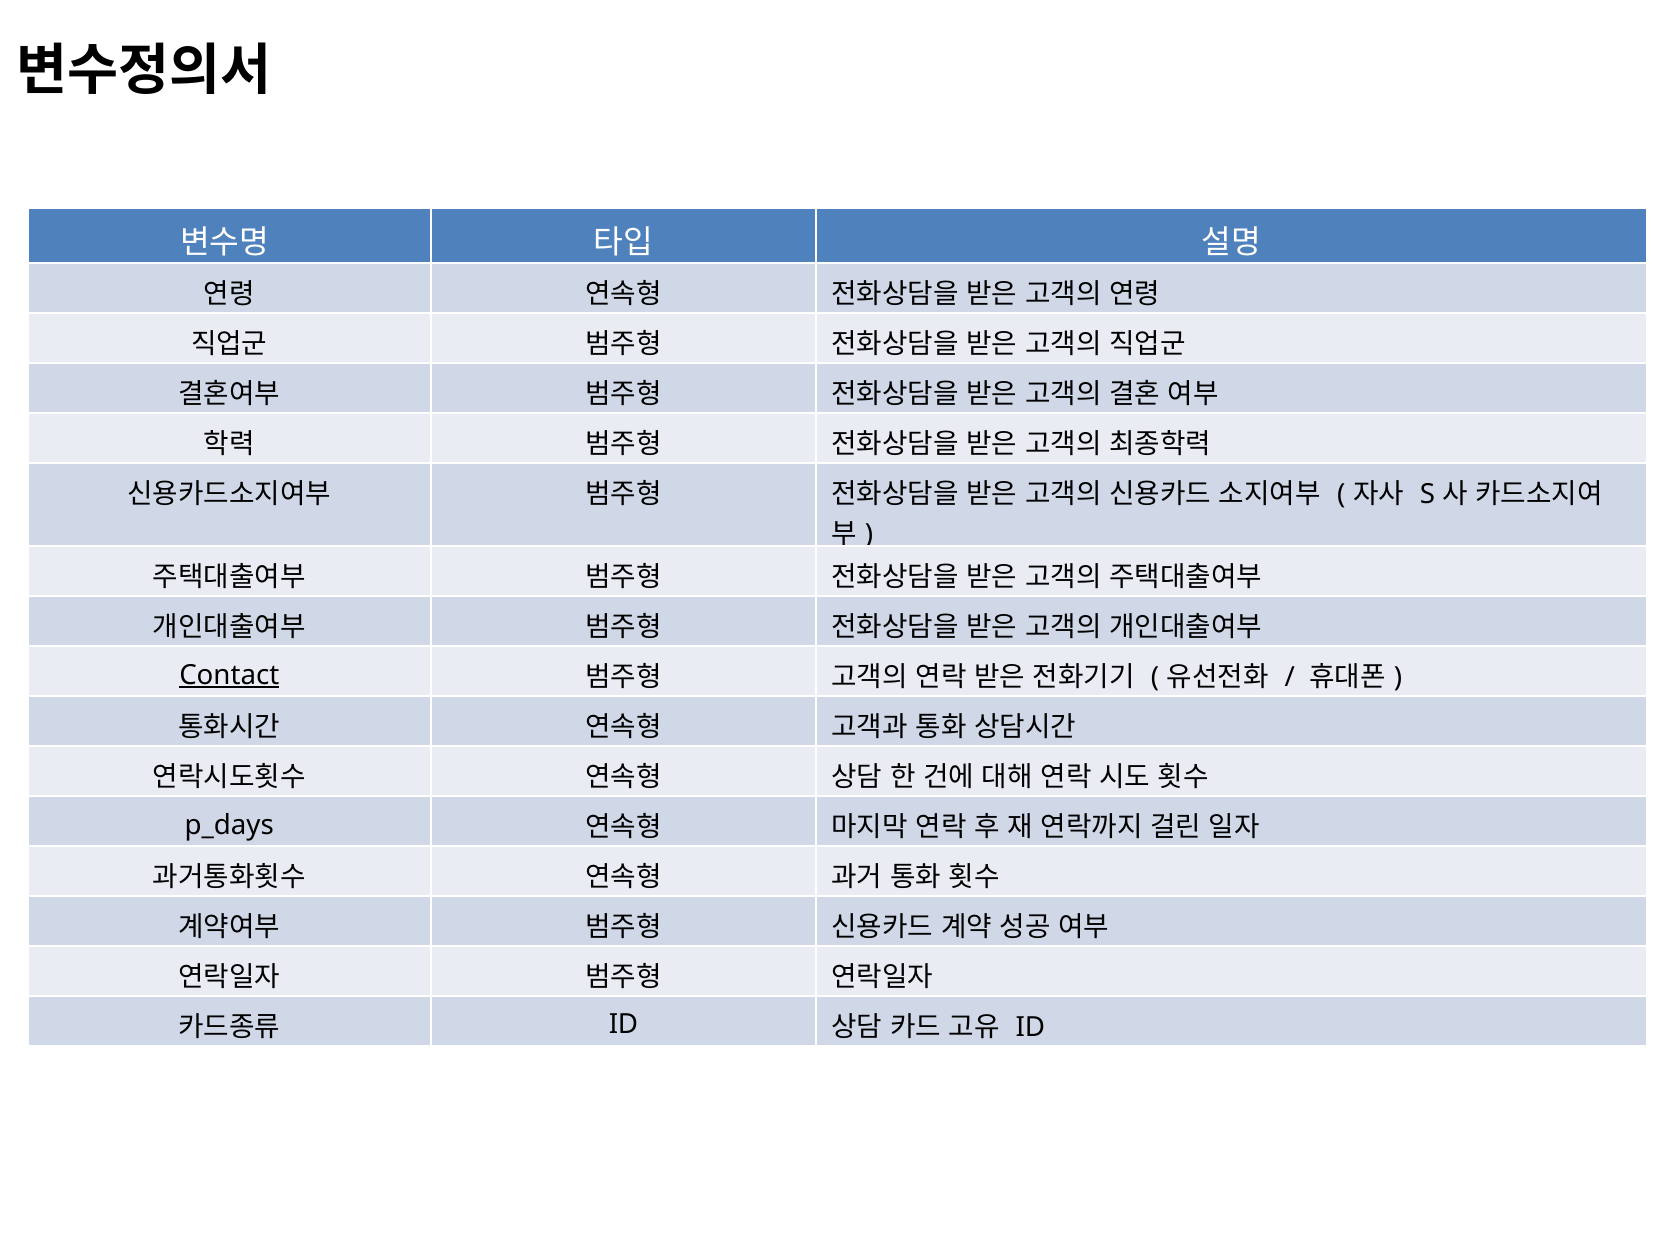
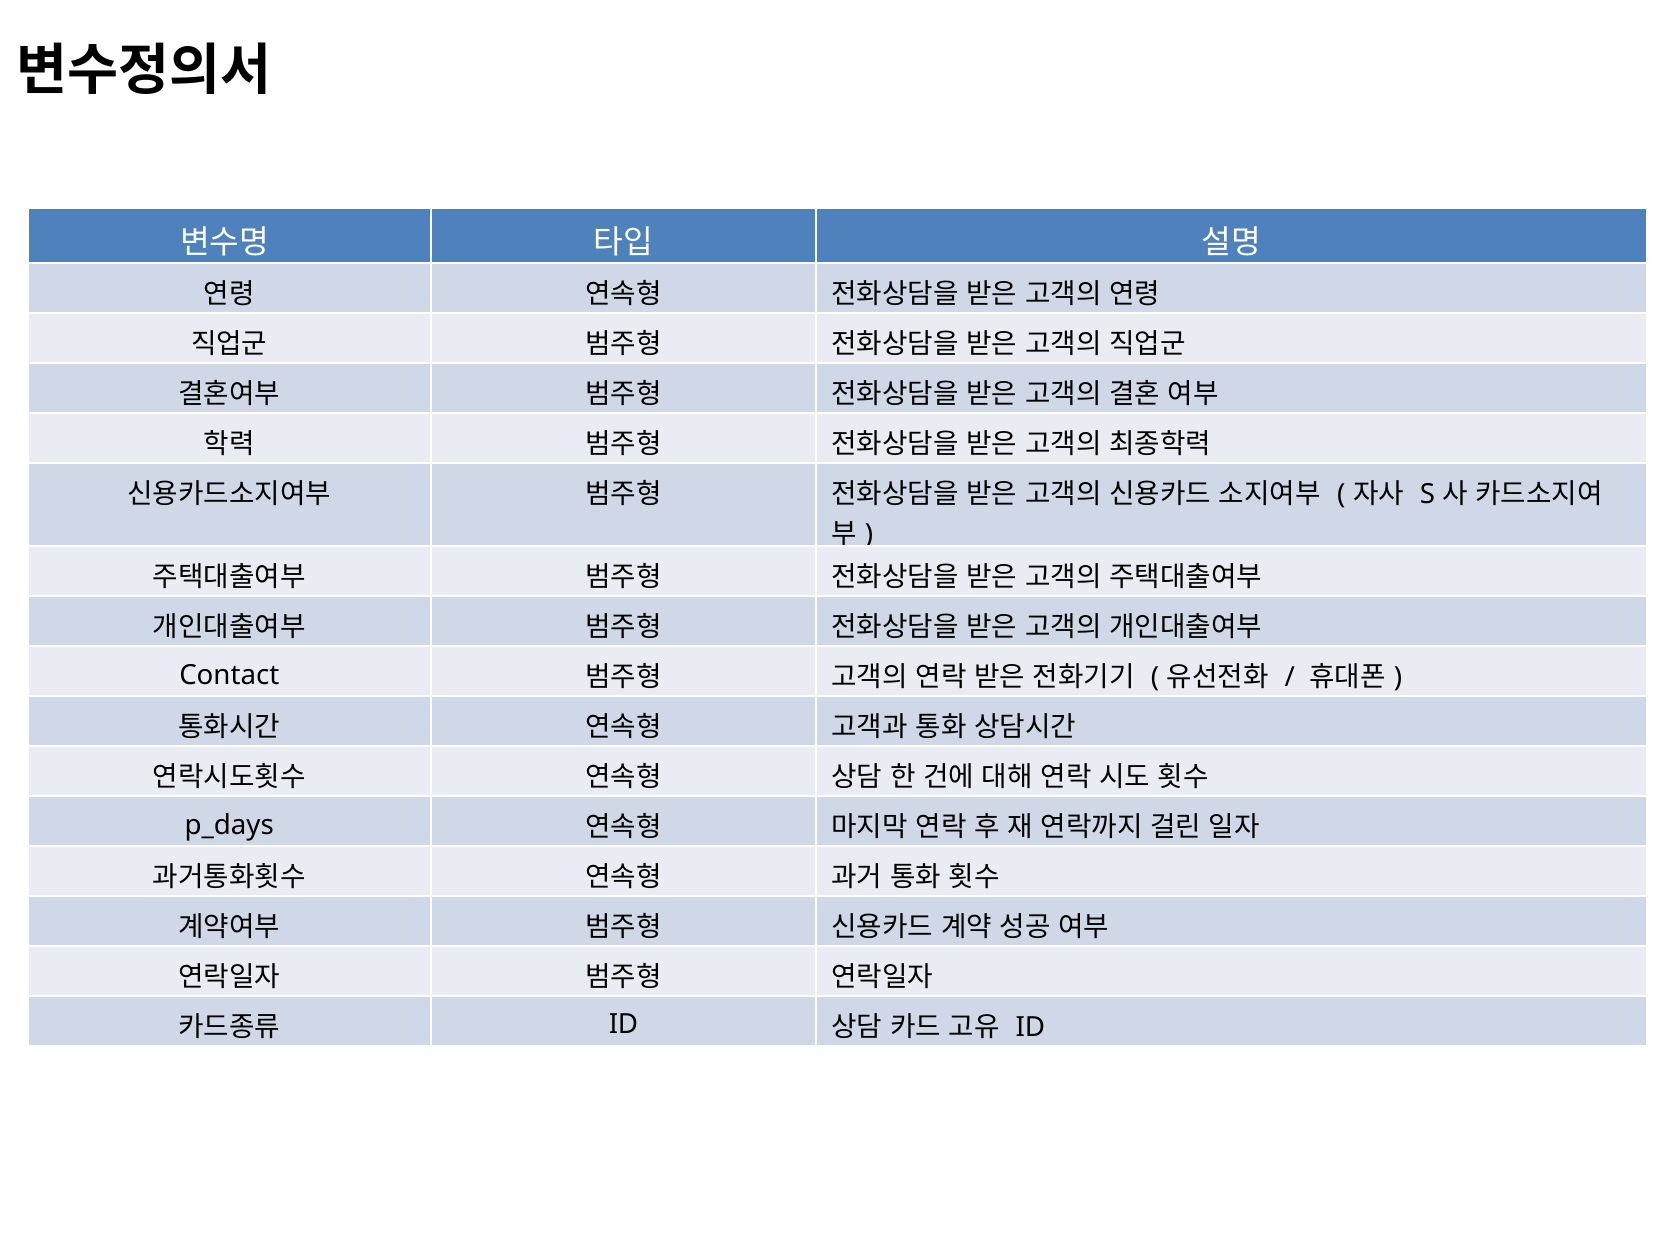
Contact underline: present -> none
